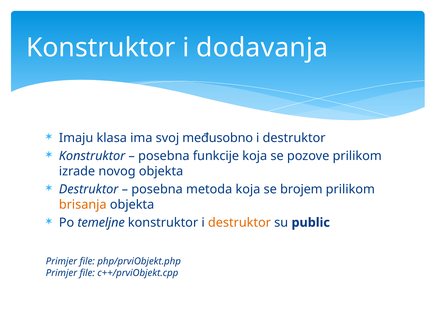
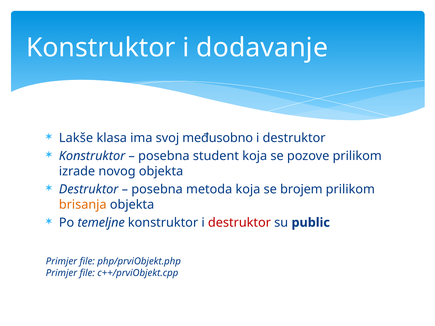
dodavanja: dodavanja -> dodavanje
Imaju: Imaju -> Lakše
funkcije: funkcije -> student
destruktor at (239, 223) colour: orange -> red
